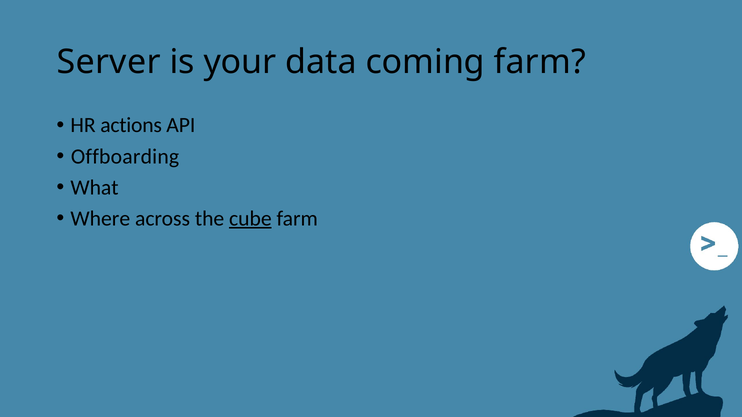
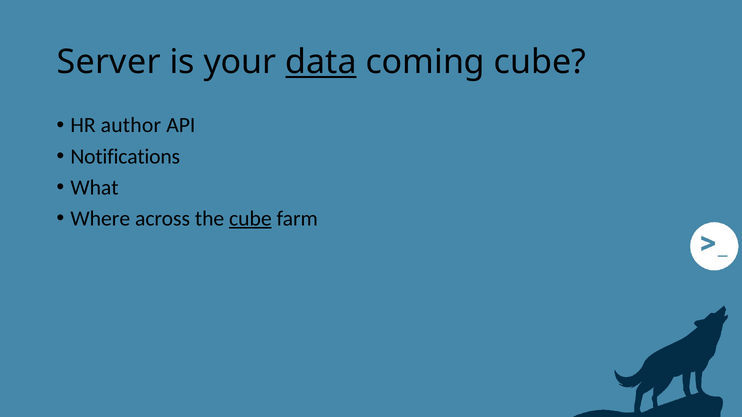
data underline: none -> present
coming farm: farm -> cube
actions: actions -> author
Offboarding: Offboarding -> Notifications
